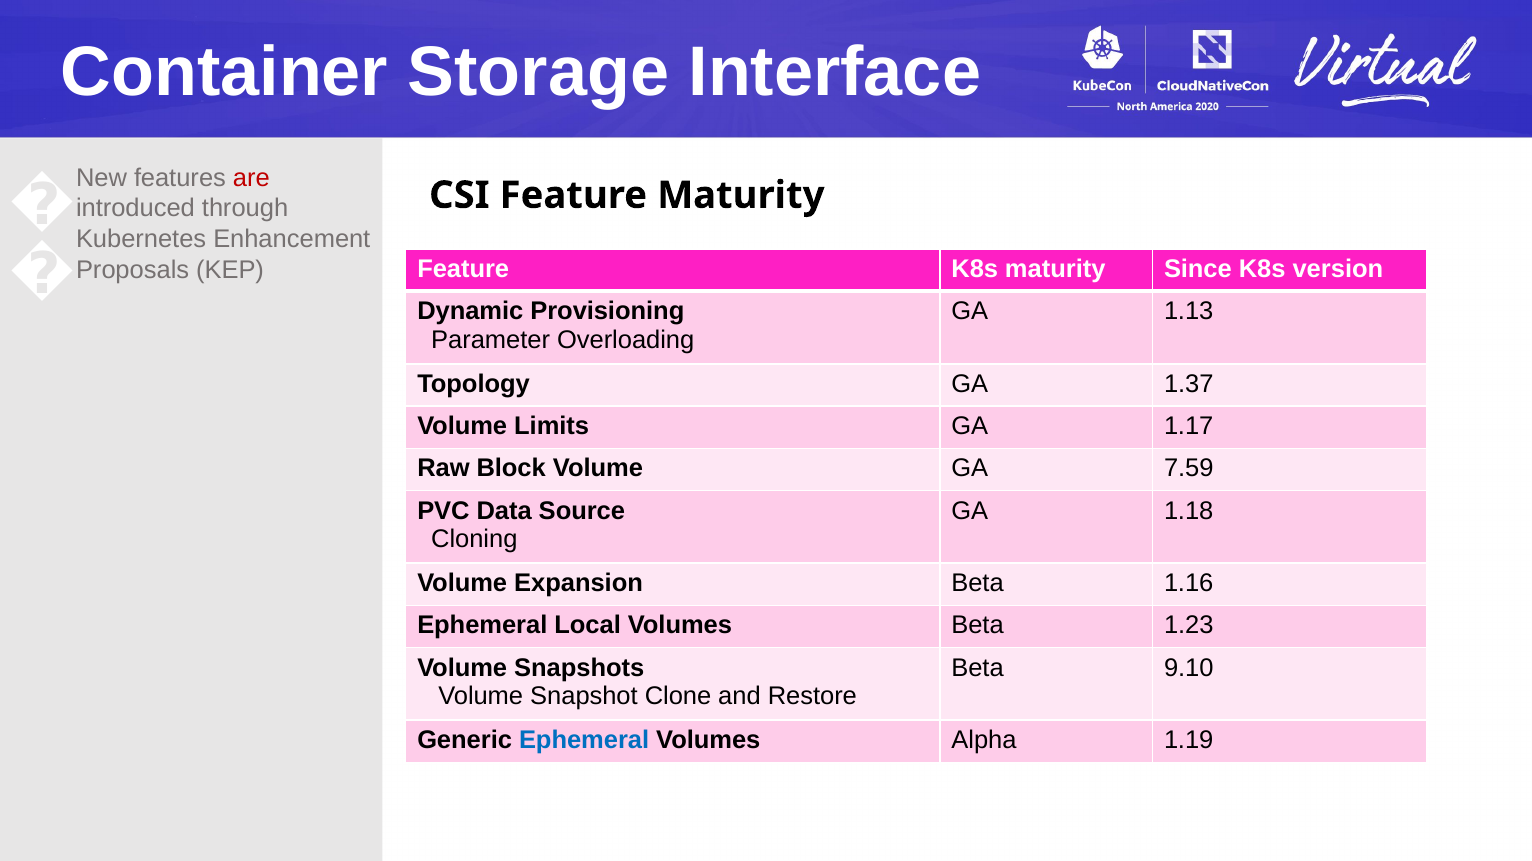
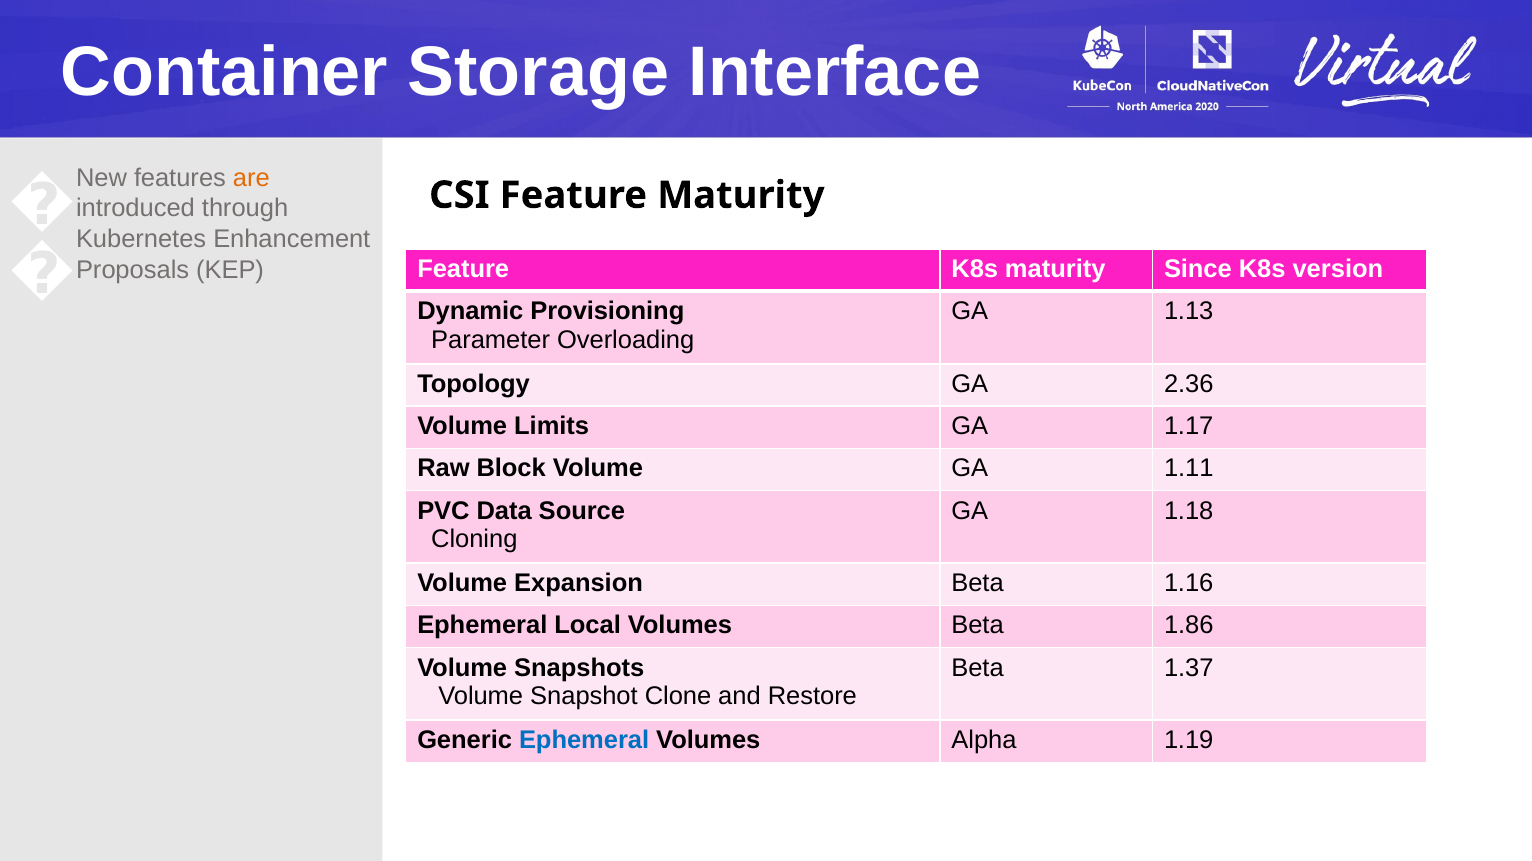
are colour: red -> orange
1.37: 1.37 -> 2.36
7.59: 7.59 -> 1.11
1.23: 1.23 -> 1.86
9.10: 9.10 -> 1.37
